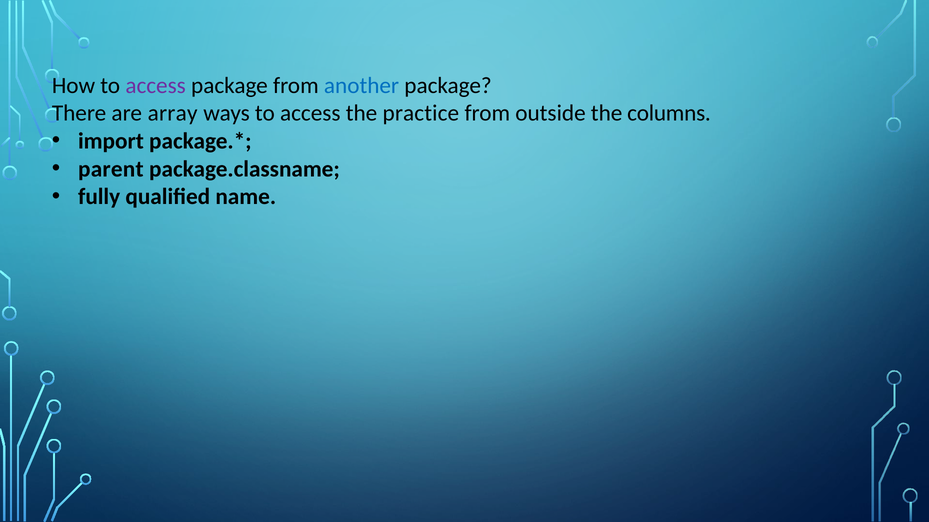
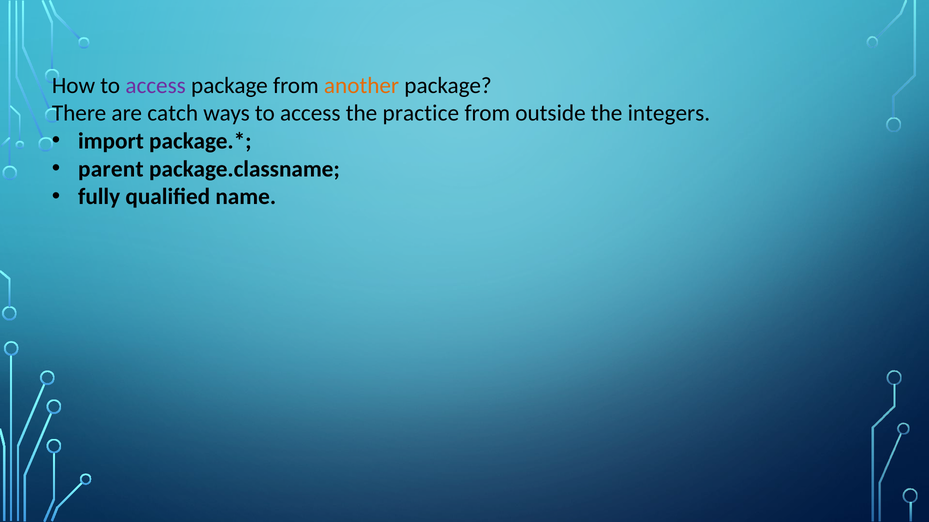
another colour: blue -> orange
array: array -> catch
columns: columns -> integers
